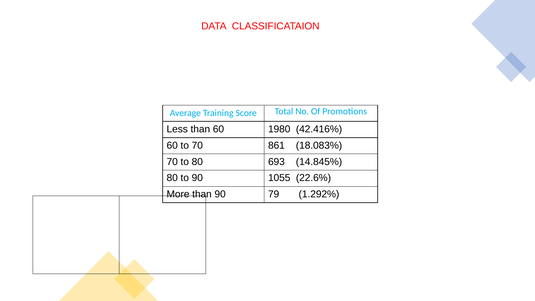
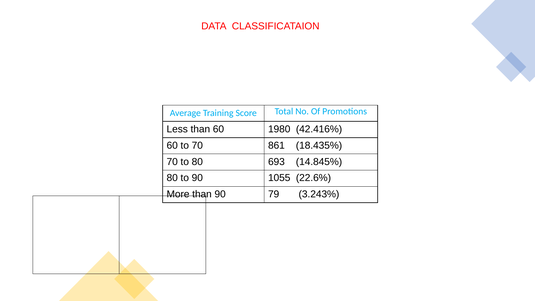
18.083%: 18.083% -> 18.435%
1.292%: 1.292% -> 3.243%
